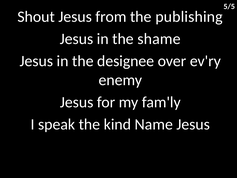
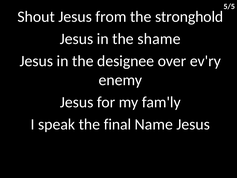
publishing: publishing -> stronghold
kind: kind -> final
